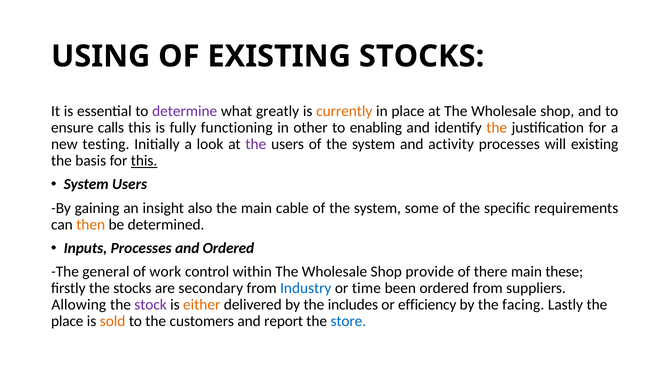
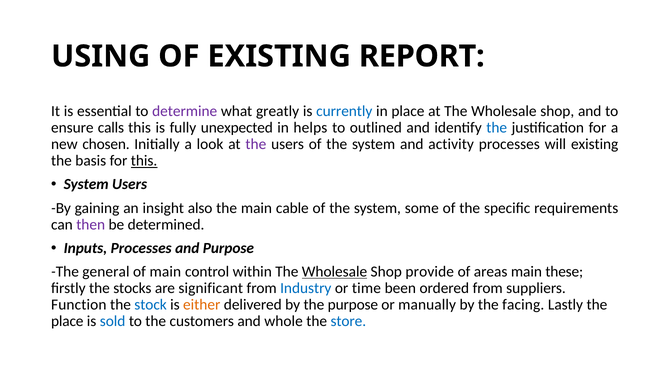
EXISTING STOCKS: STOCKS -> REPORT
currently colour: orange -> blue
functioning: functioning -> unexpected
other: other -> helps
enabling: enabling -> outlined
the at (497, 128) colour: orange -> blue
testing: testing -> chosen
then colour: orange -> purple
and Ordered: Ordered -> Purpose
of work: work -> main
Wholesale at (335, 272) underline: none -> present
there: there -> areas
secondary: secondary -> significant
Allowing: Allowing -> Function
stock colour: purple -> blue
the includes: includes -> purpose
efficiency: efficiency -> manually
sold colour: orange -> blue
report: report -> whole
